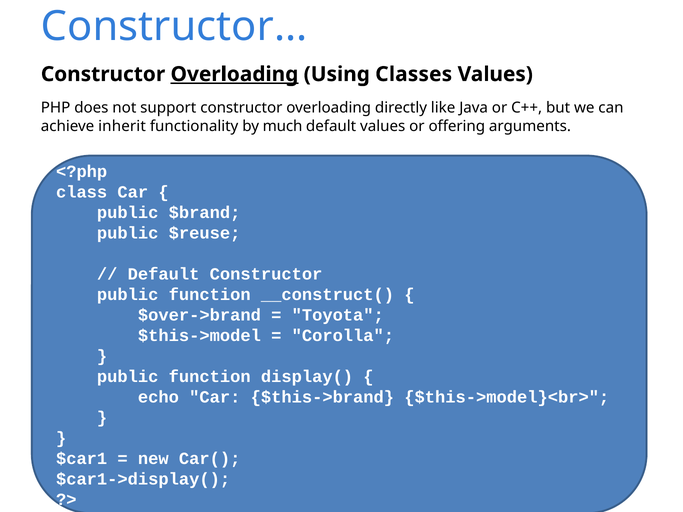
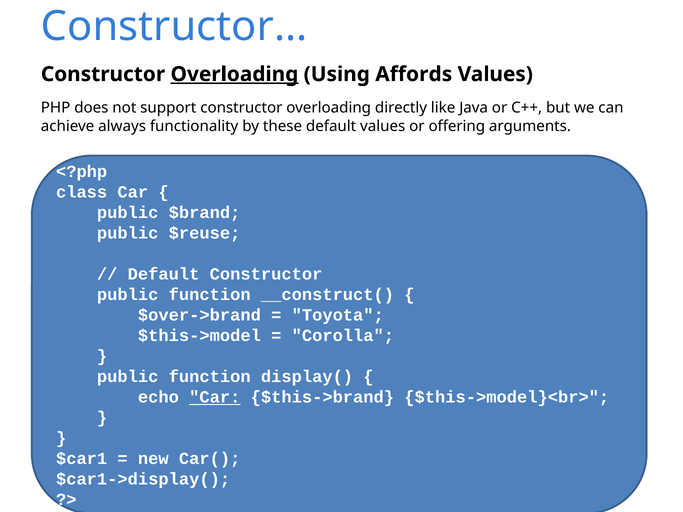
Classes: Classes -> Affords
inherit: inherit -> always
much: much -> these
Car at (215, 397) underline: none -> present
